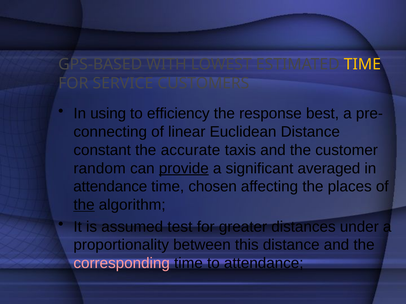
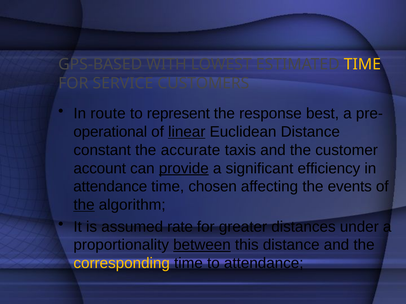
using: using -> route
efficiency: efficiency -> represent
connecting: connecting -> operational
linear underline: none -> present
random: random -> account
averaged: averaged -> efficiency
places: places -> events
test: test -> rate
between underline: none -> present
corresponding colour: pink -> yellow
